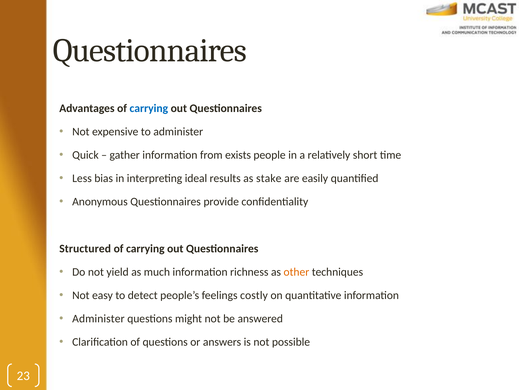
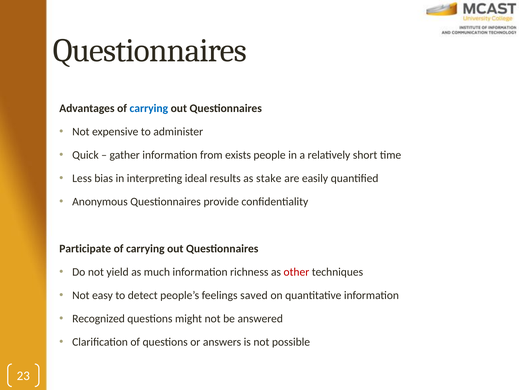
Structured: Structured -> Participate
other colour: orange -> red
costly: costly -> saved
Administer at (98, 318): Administer -> Recognized
